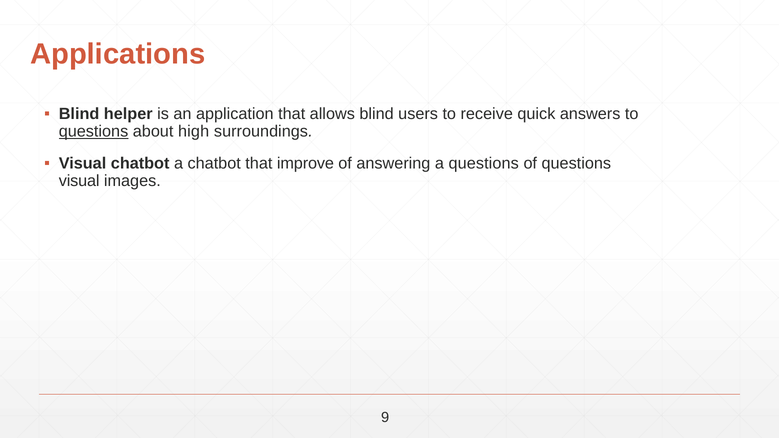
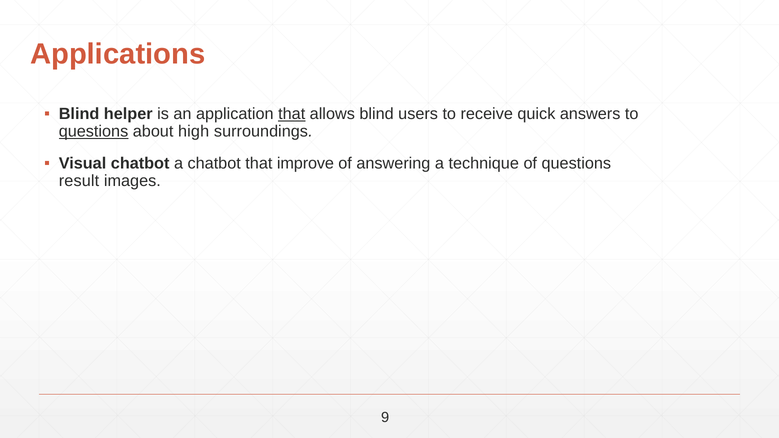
that at (292, 114) underline: none -> present
a questions: questions -> technique
visual at (79, 181): visual -> result
